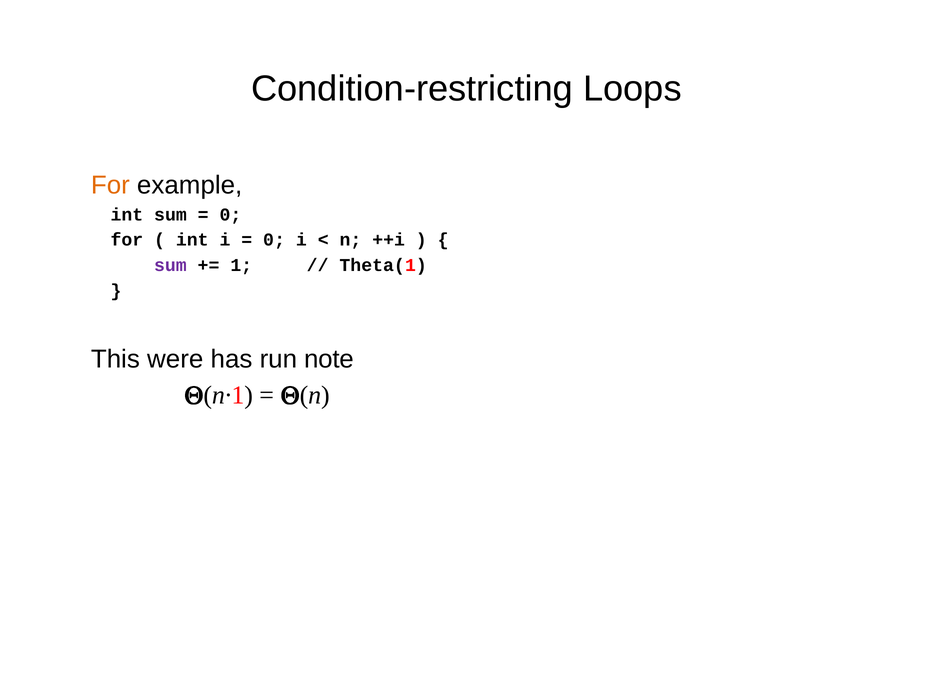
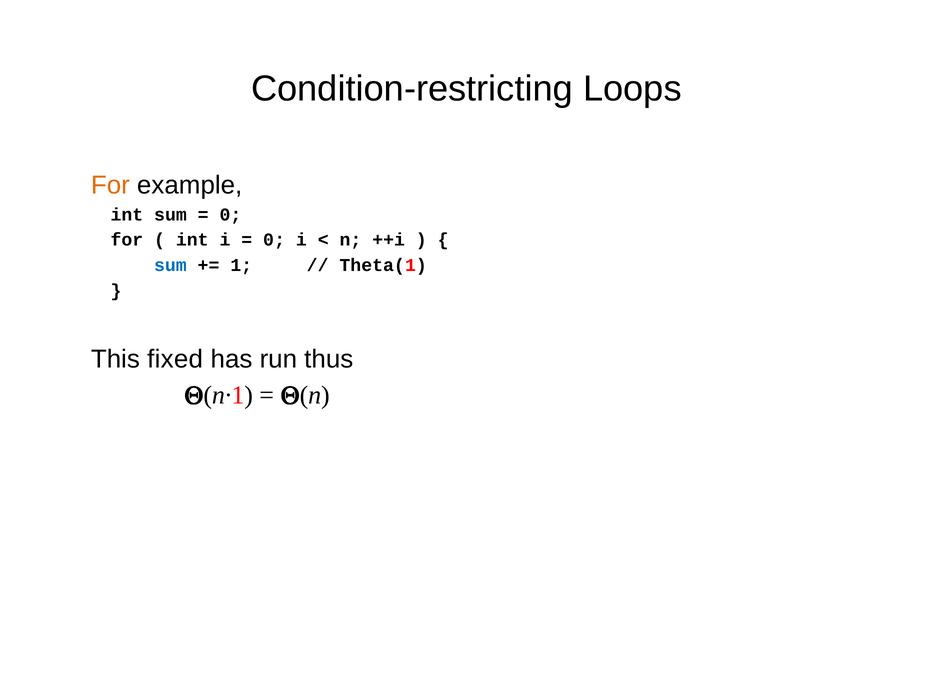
sum at (170, 266) colour: purple -> blue
were: were -> fixed
note: note -> thus
